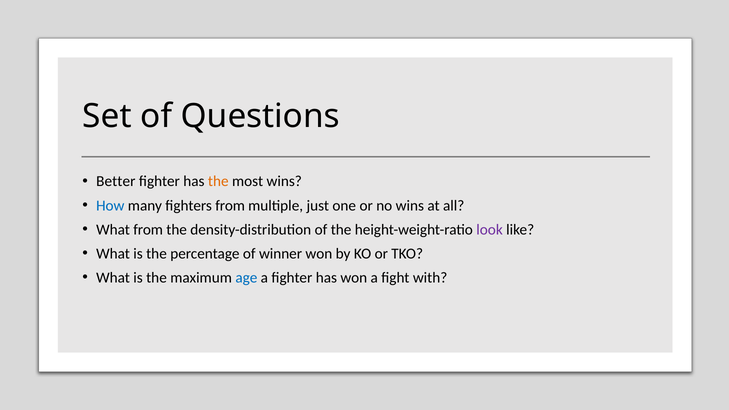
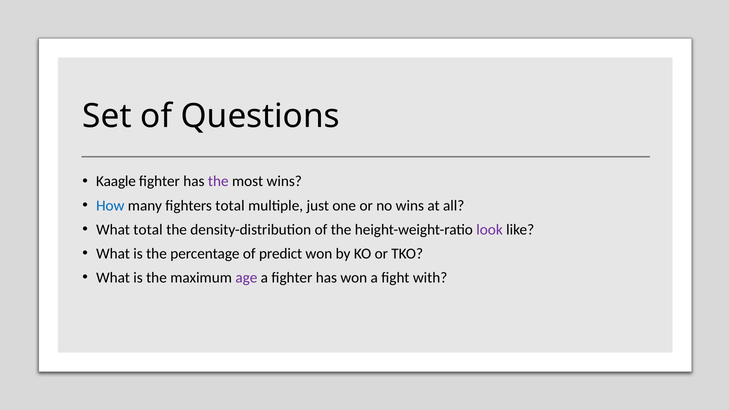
Better: Better -> Kaagle
the at (218, 182) colour: orange -> purple
fighters from: from -> total
What from: from -> total
winner: winner -> predict
age colour: blue -> purple
